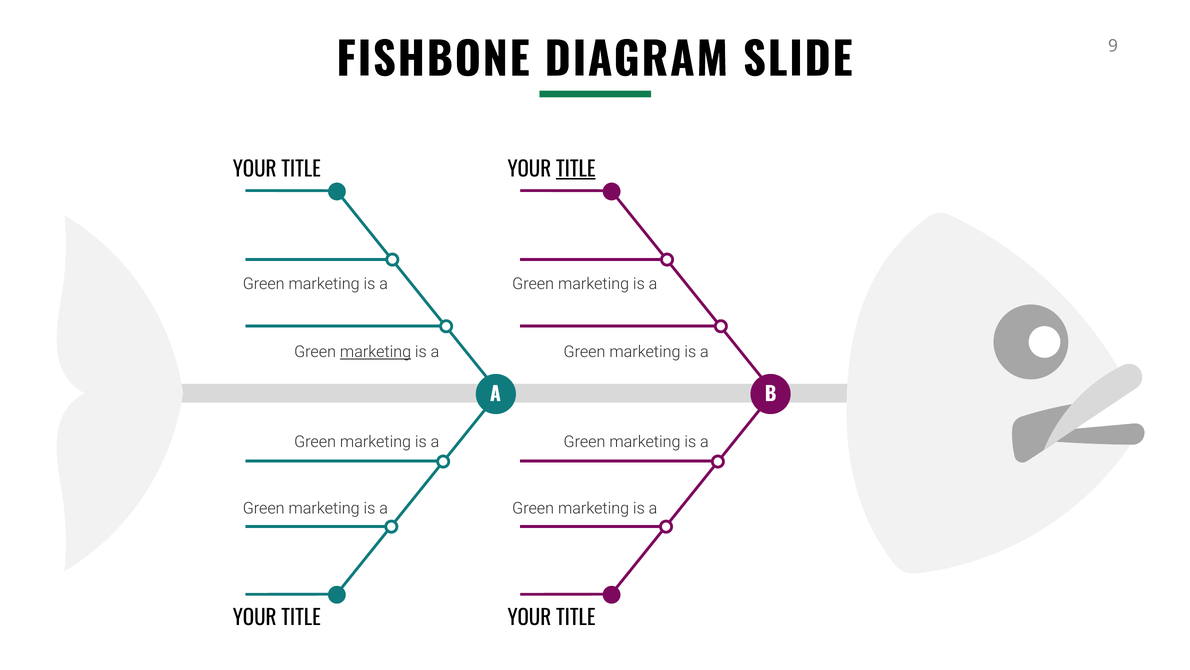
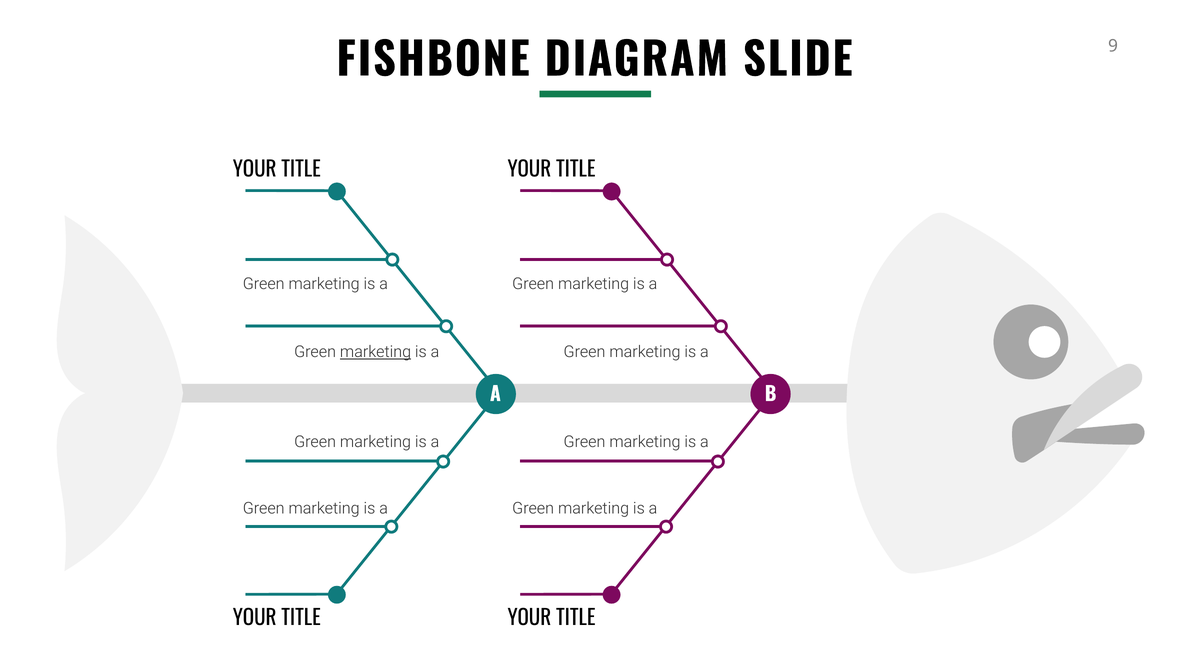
TITLE at (576, 169) underline: present -> none
